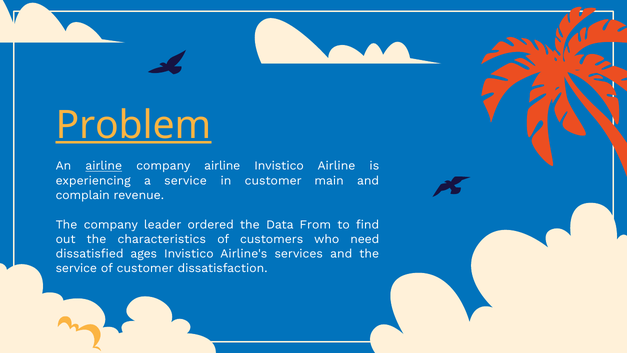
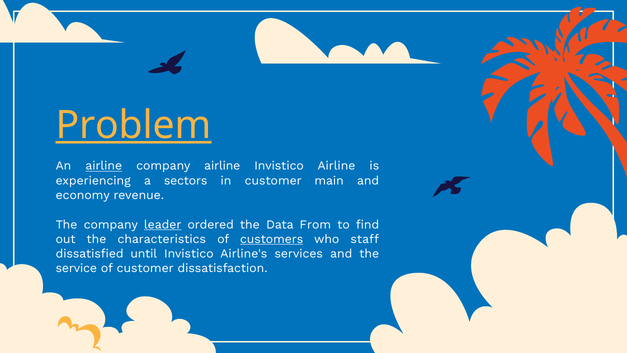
a service: service -> sectors
complain: complain -> economy
leader underline: none -> present
customers underline: none -> present
need: need -> staff
ages: ages -> until
